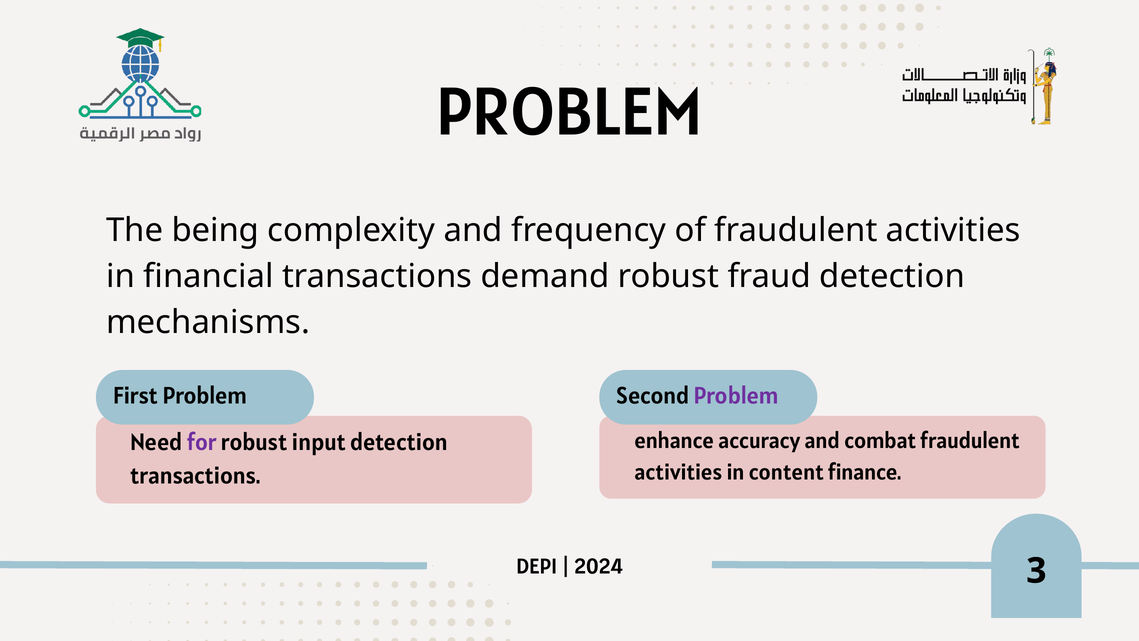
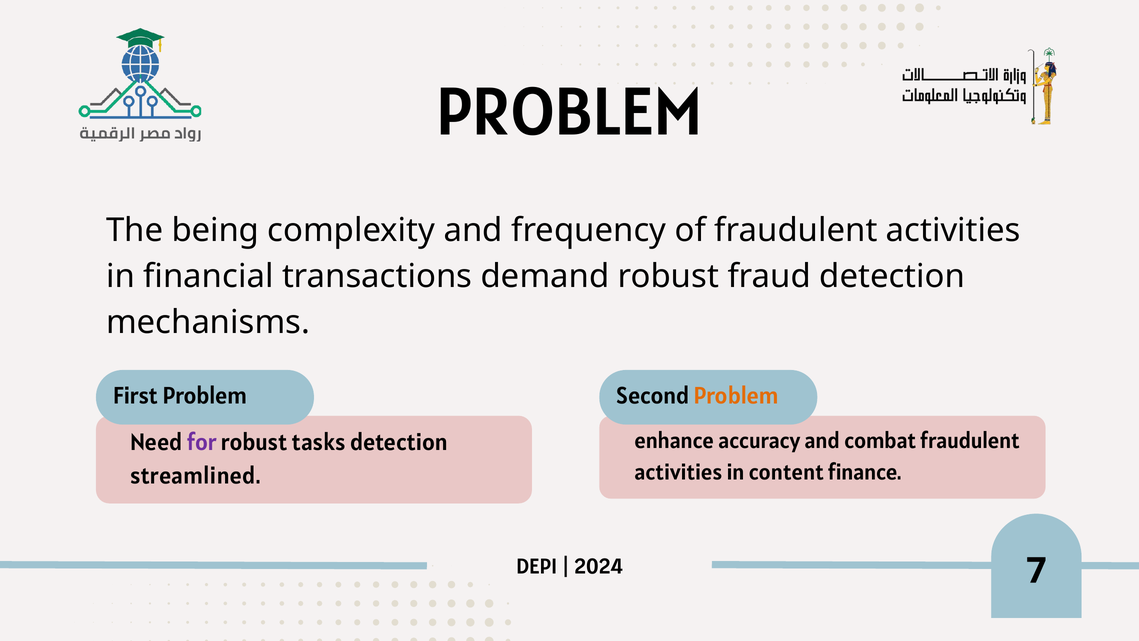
Problem at (736, 396) colour: purple -> orange
input: input -> tasks
transactions at (196, 476): transactions -> streamlined
3: 3 -> 7
